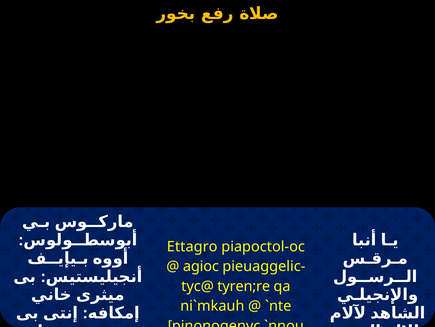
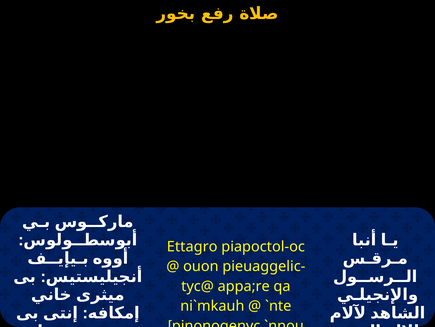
agioc: agioc -> ouon
tyren;re: tyren;re -> appa;re
